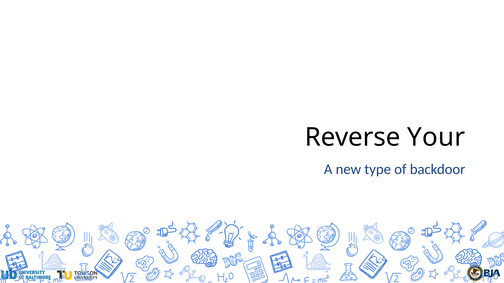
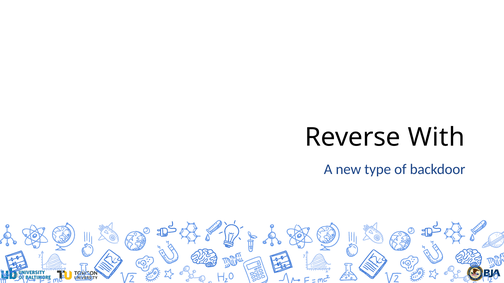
Your: Your -> With
